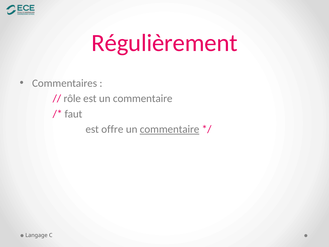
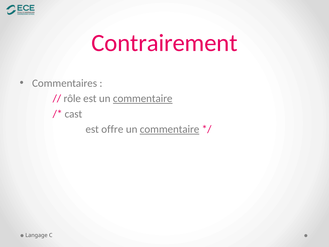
Régulièrement: Régulièrement -> Contrairement
commentaire at (143, 98) underline: none -> present
faut: faut -> cast
